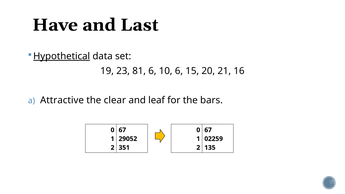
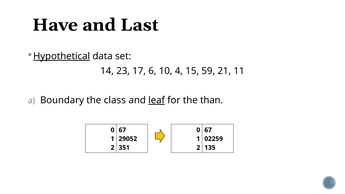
19: 19 -> 14
81: 81 -> 17
10 6: 6 -> 4
20: 20 -> 59
16: 16 -> 11
Attractive: Attractive -> Boundary
clear: clear -> class
leaf underline: none -> present
bars: bars -> than
